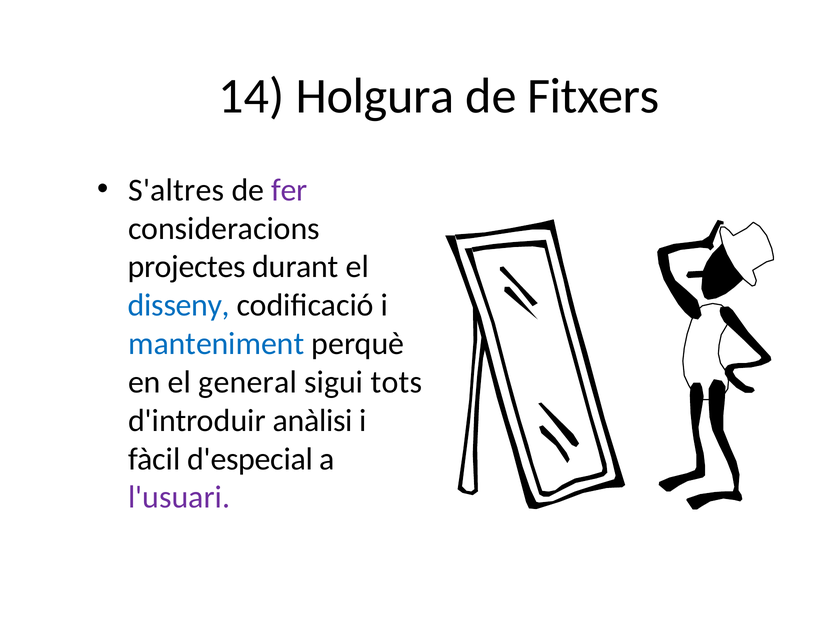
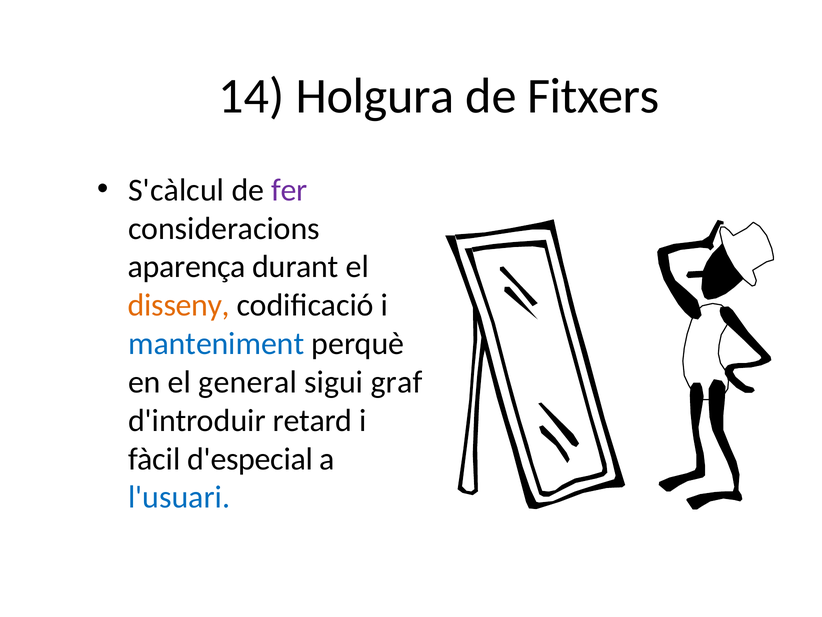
S'altres: S'altres -> S'càlcul
projectes: projectes -> aparença
disseny colour: blue -> orange
tots: tots -> graf
anàlisi: anàlisi -> retard
l'usuari colour: purple -> blue
